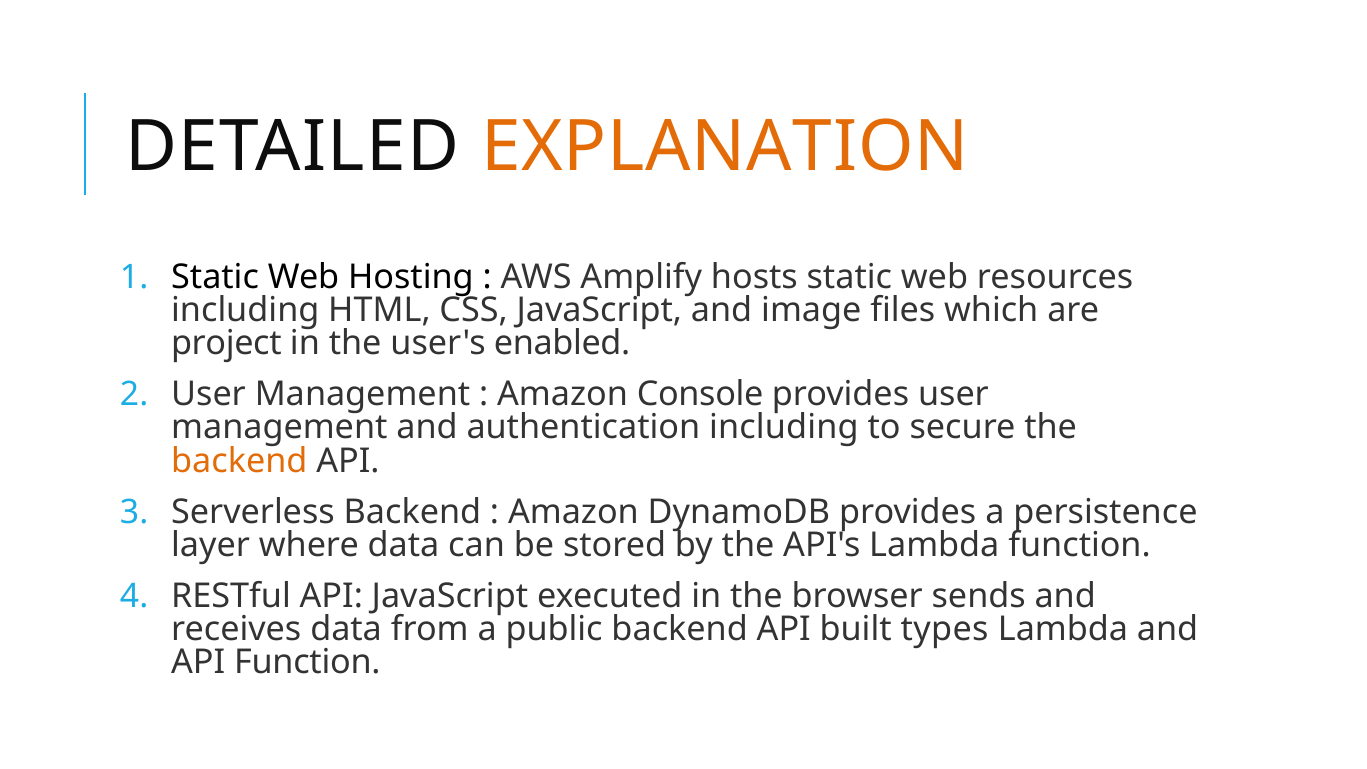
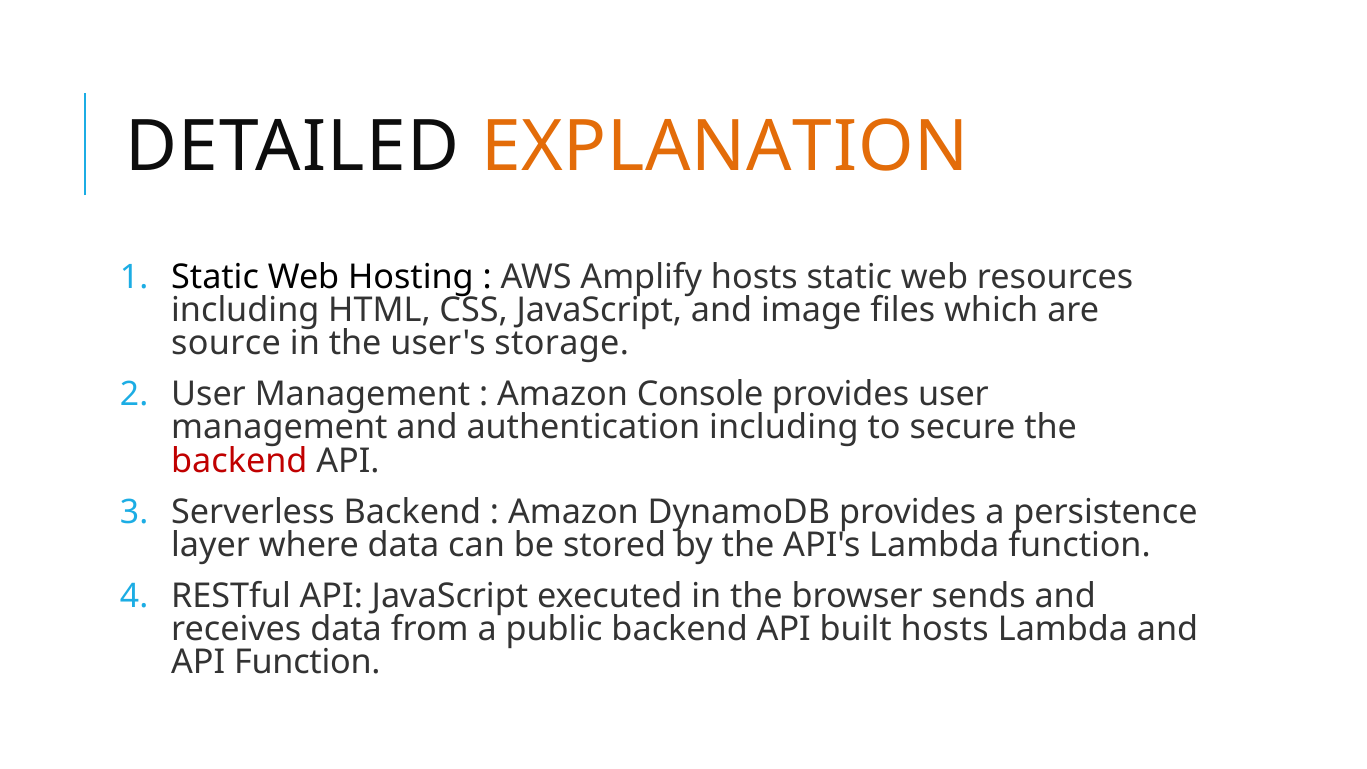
project: project -> source
enabled: enabled -> storage
backend at (239, 461) colour: orange -> red
built types: types -> hosts
